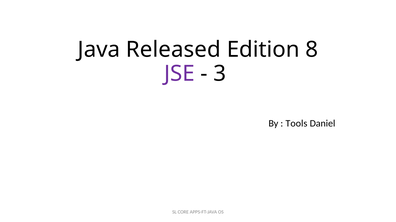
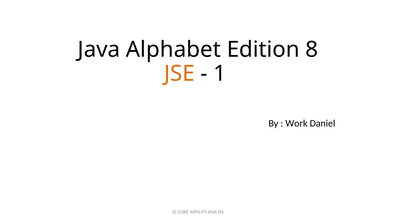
Released: Released -> Alphabet
JSE colour: purple -> orange
3: 3 -> 1
Tools: Tools -> Work
